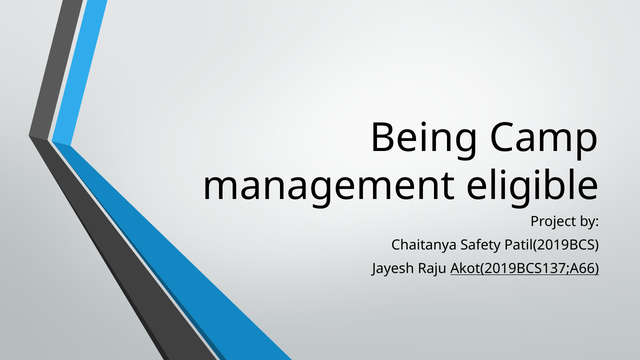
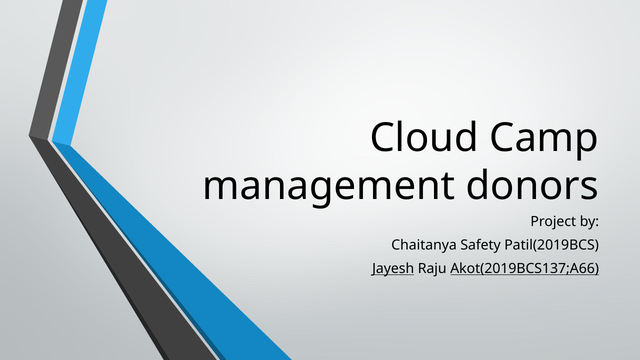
Being: Being -> Cloud
eligible: eligible -> donors
Jayesh underline: none -> present
